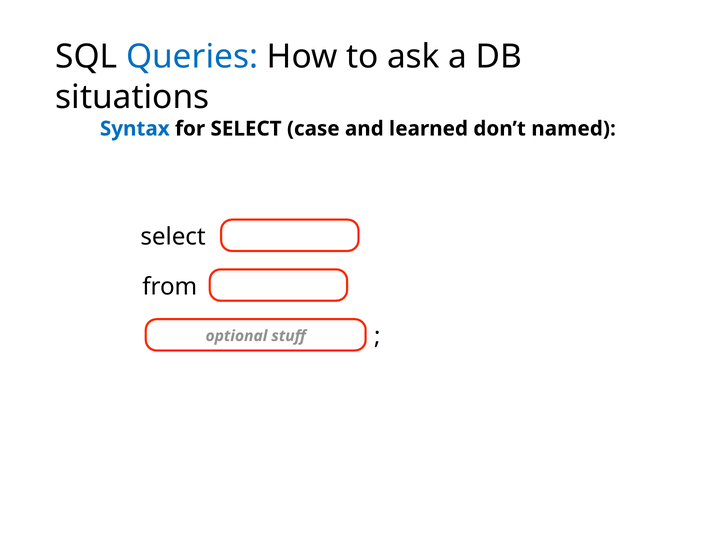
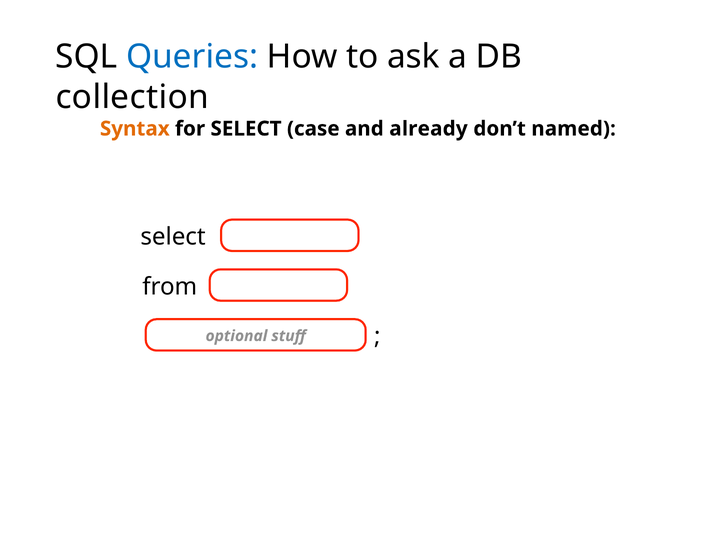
situations: situations -> collection
Syntax colour: blue -> orange
learned: learned -> already
